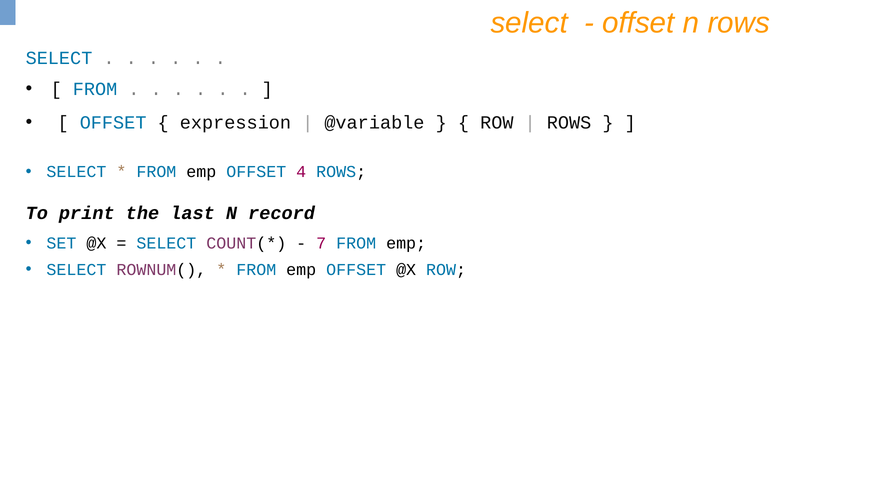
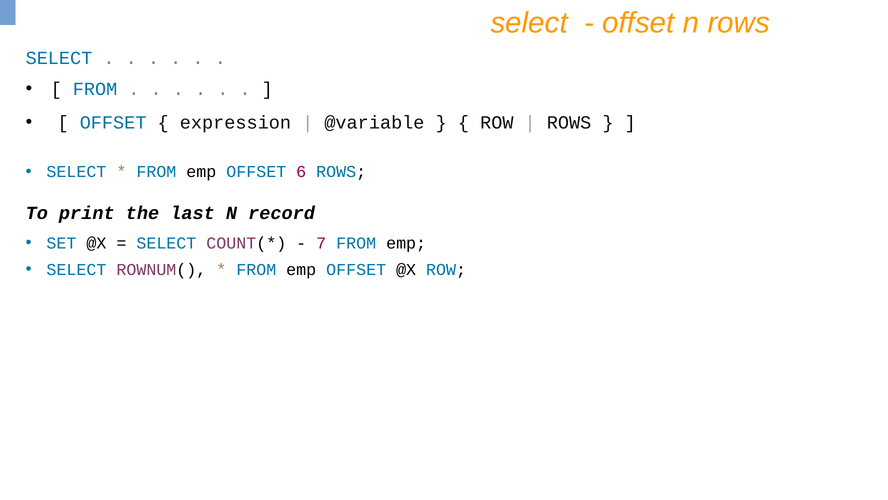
4: 4 -> 6
